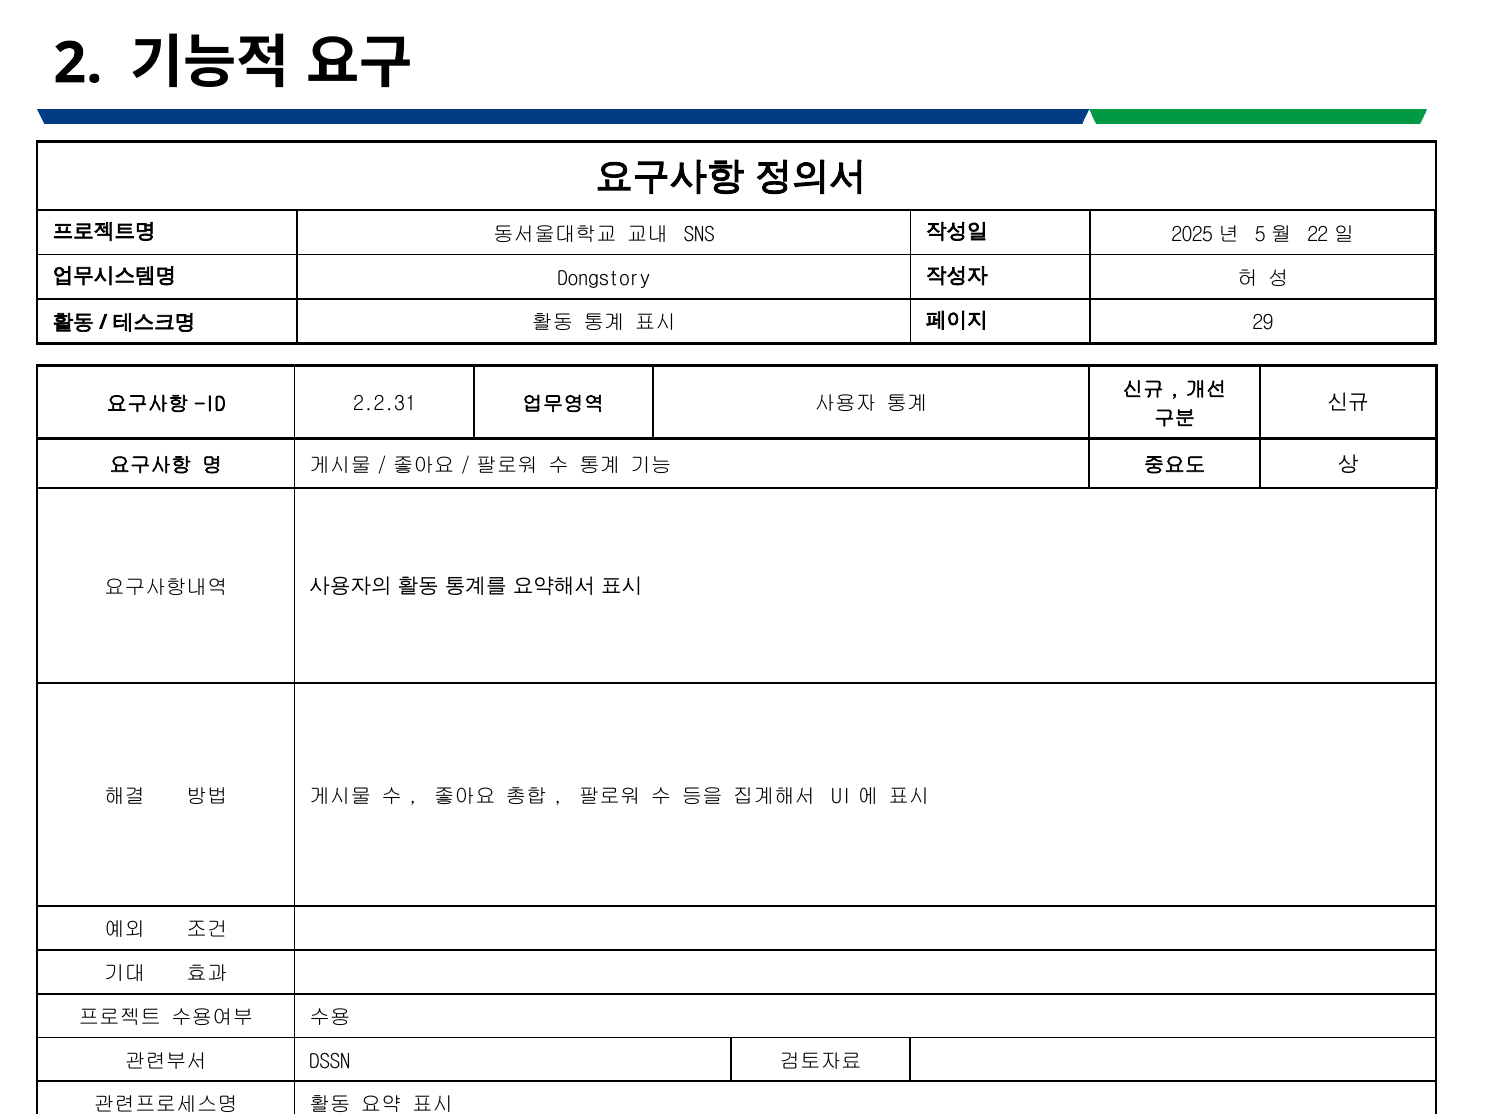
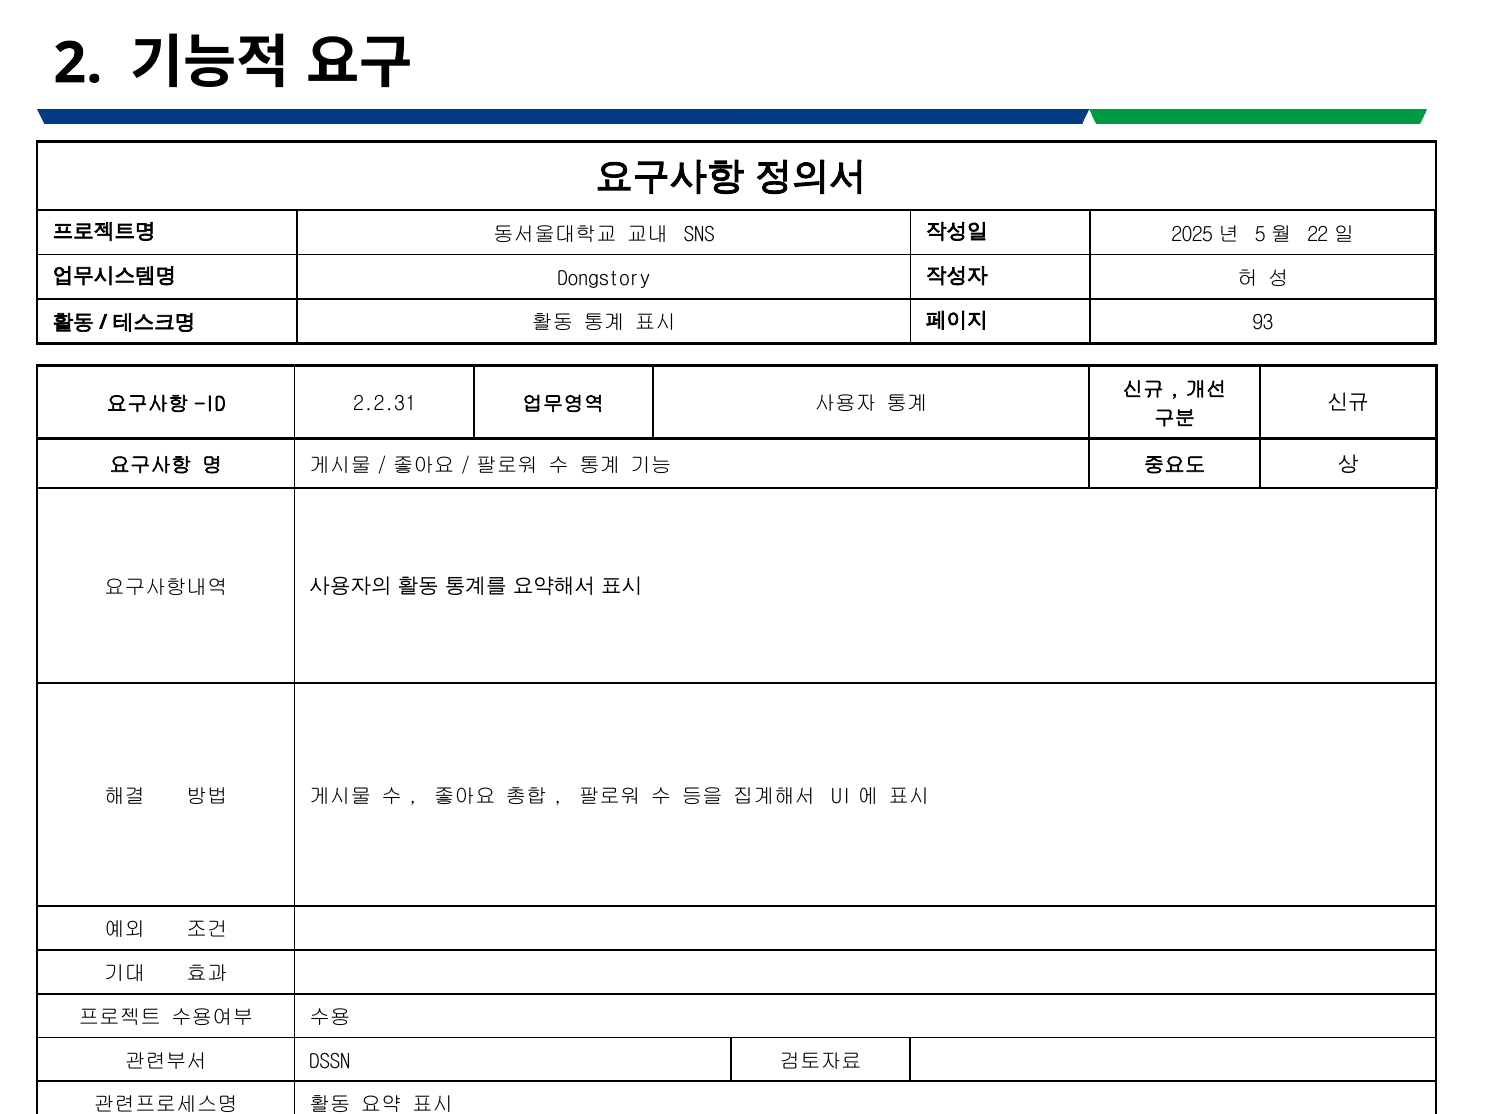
29: 29 -> 93
